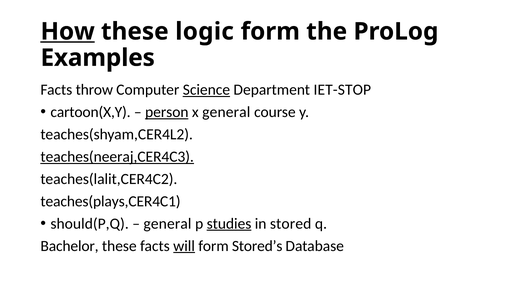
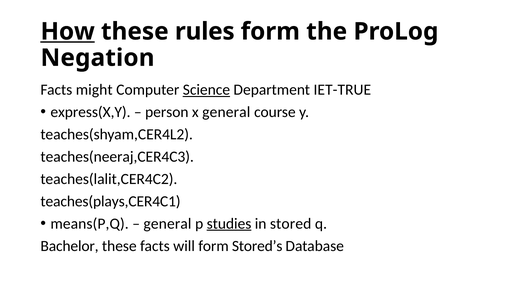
logic: logic -> rules
Examples: Examples -> Negation
throw: throw -> might
IET-STOP: IET-STOP -> IET-TRUE
cartoon(X,Y: cartoon(X,Y -> express(X,Y
person underline: present -> none
teaches(neeraj,CER4C3 underline: present -> none
should(P,Q: should(P,Q -> means(P,Q
will underline: present -> none
